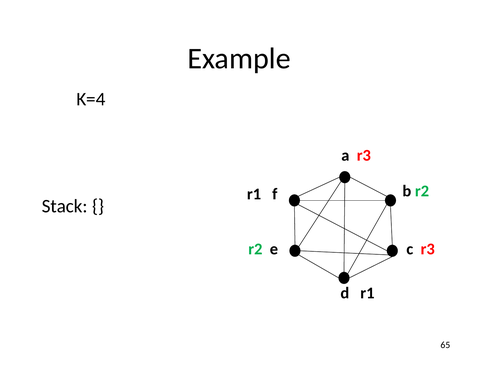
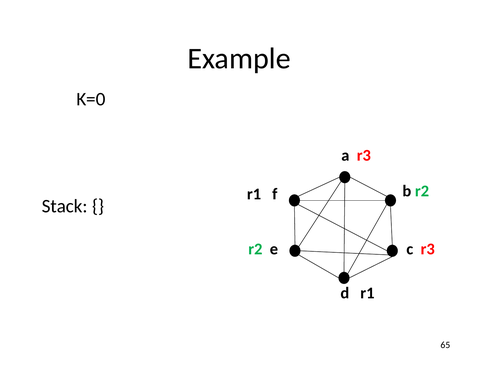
K=4: K=4 -> K=0
